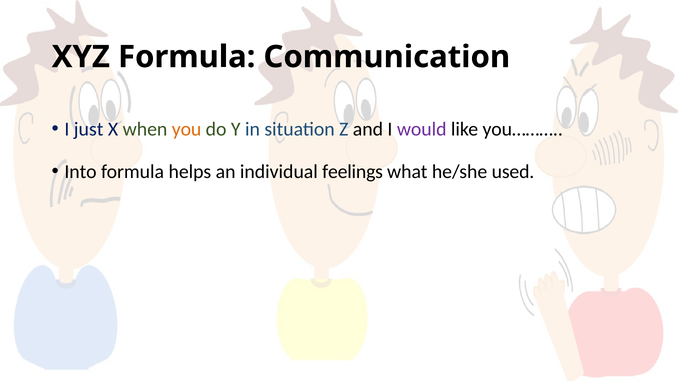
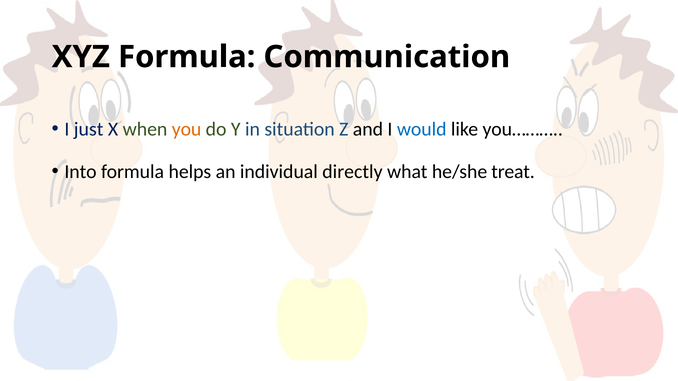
would colour: purple -> blue
feelings: feelings -> directly
used: used -> treat
